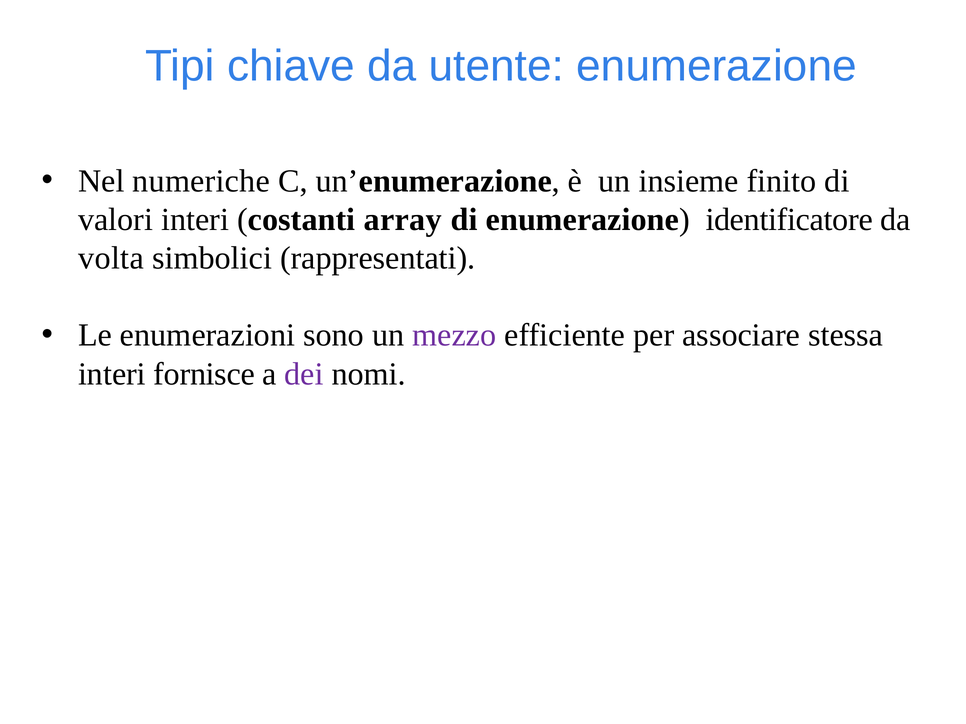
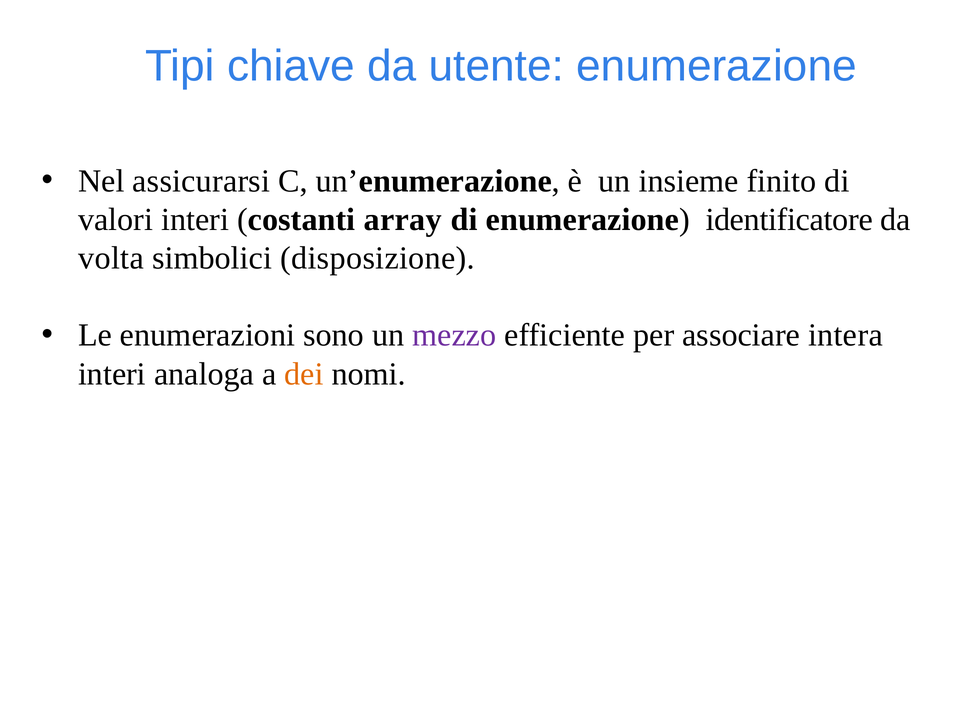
numeriche: numeriche -> assicurarsi
rappresentati: rappresentati -> disposizione
stessa: stessa -> intera
fornisce: fornisce -> analoga
dei colour: purple -> orange
